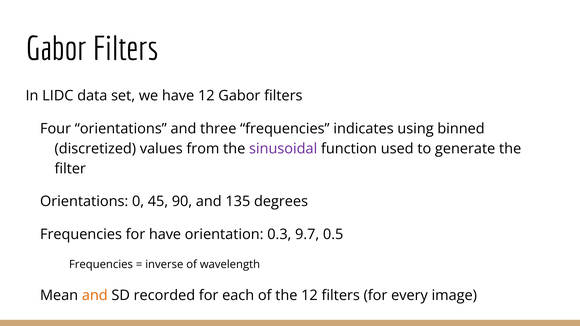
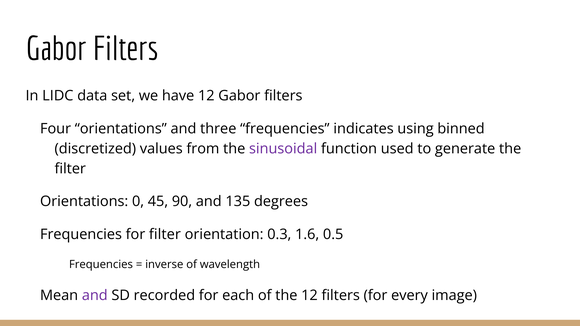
for have: have -> filter
9.7: 9.7 -> 1.6
and at (95, 296) colour: orange -> purple
